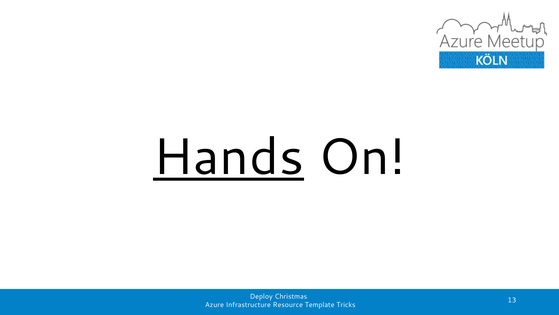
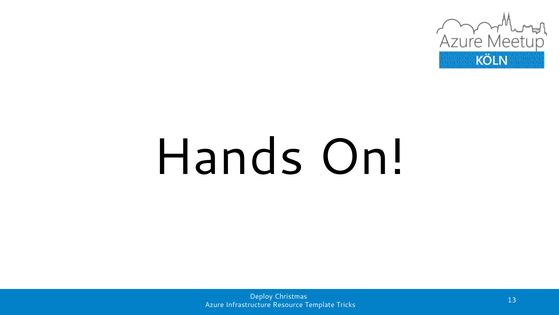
Hands underline: present -> none
